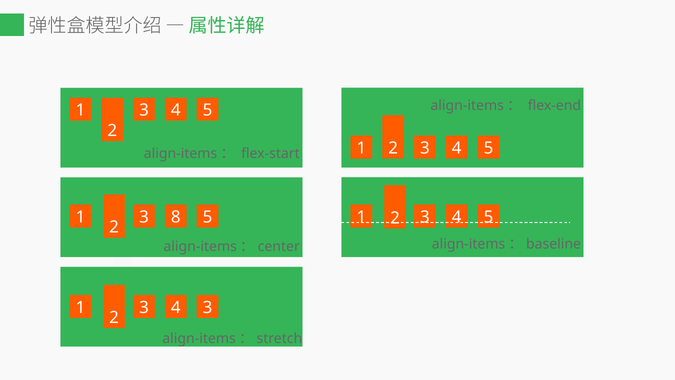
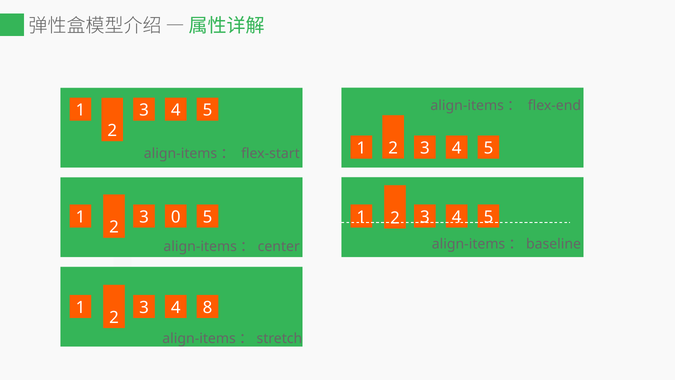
8: 8 -> 0
4 3: 3 -> 8
